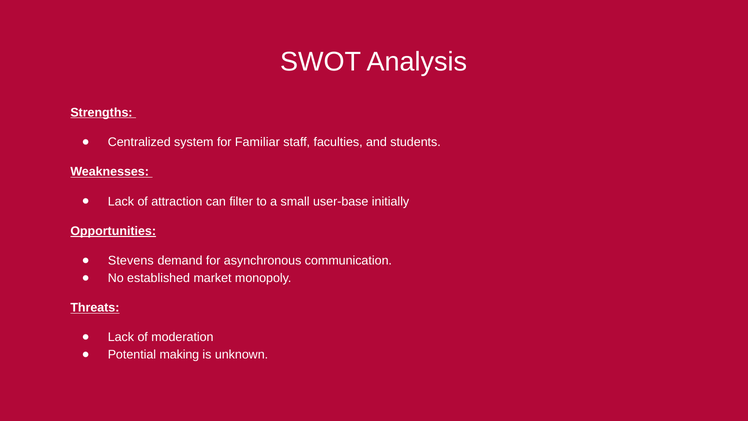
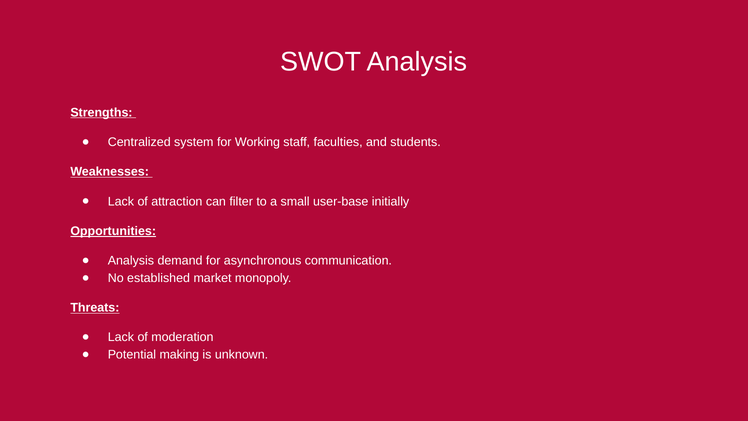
Familiar: Familiar -> Working
Stevens at (131, 261): Stevens -> Analysis
